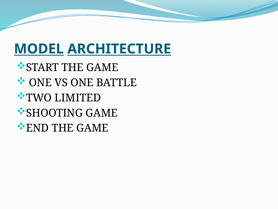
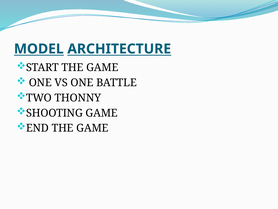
LIMITED: LIMITED -> THONNY
